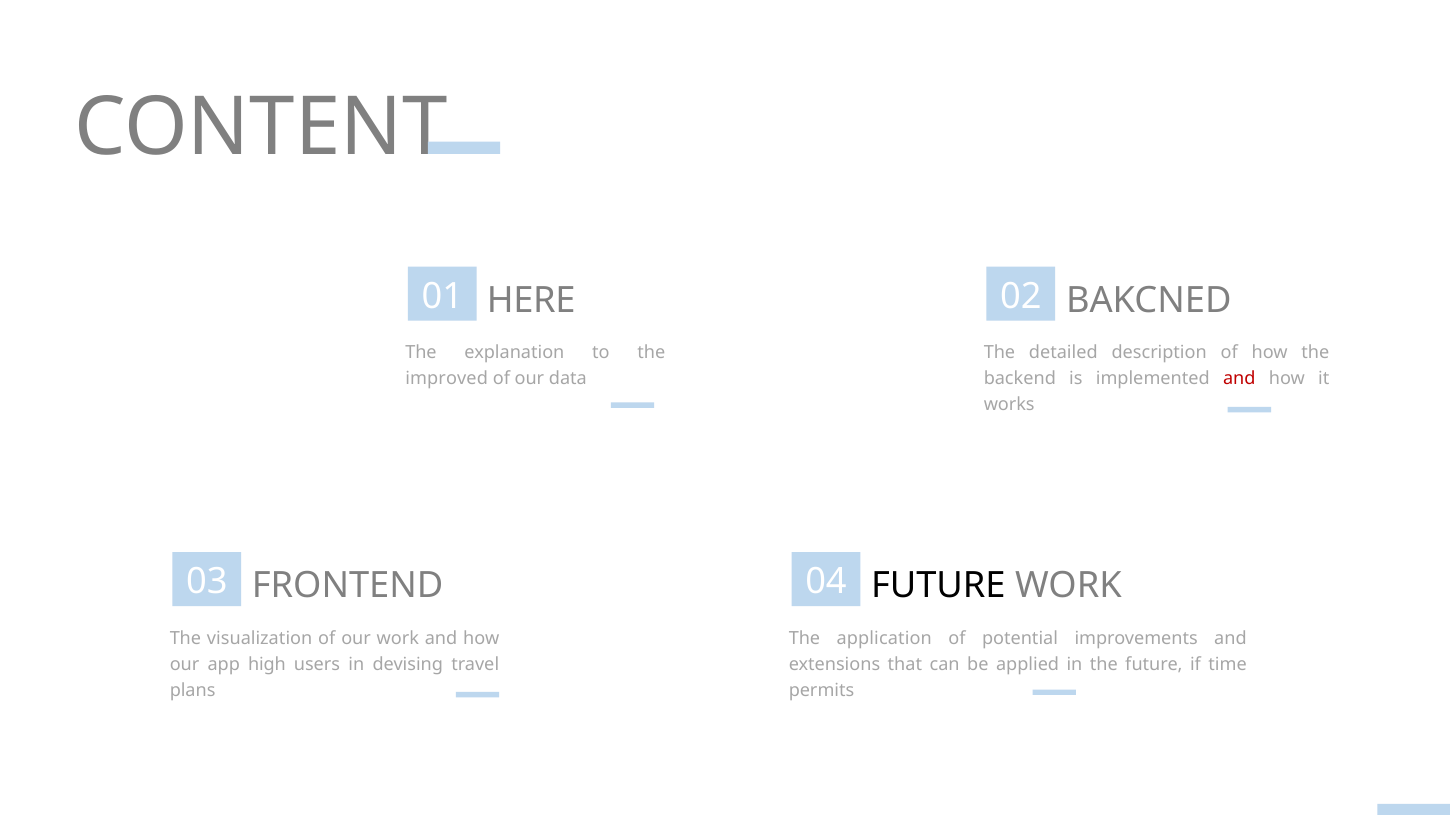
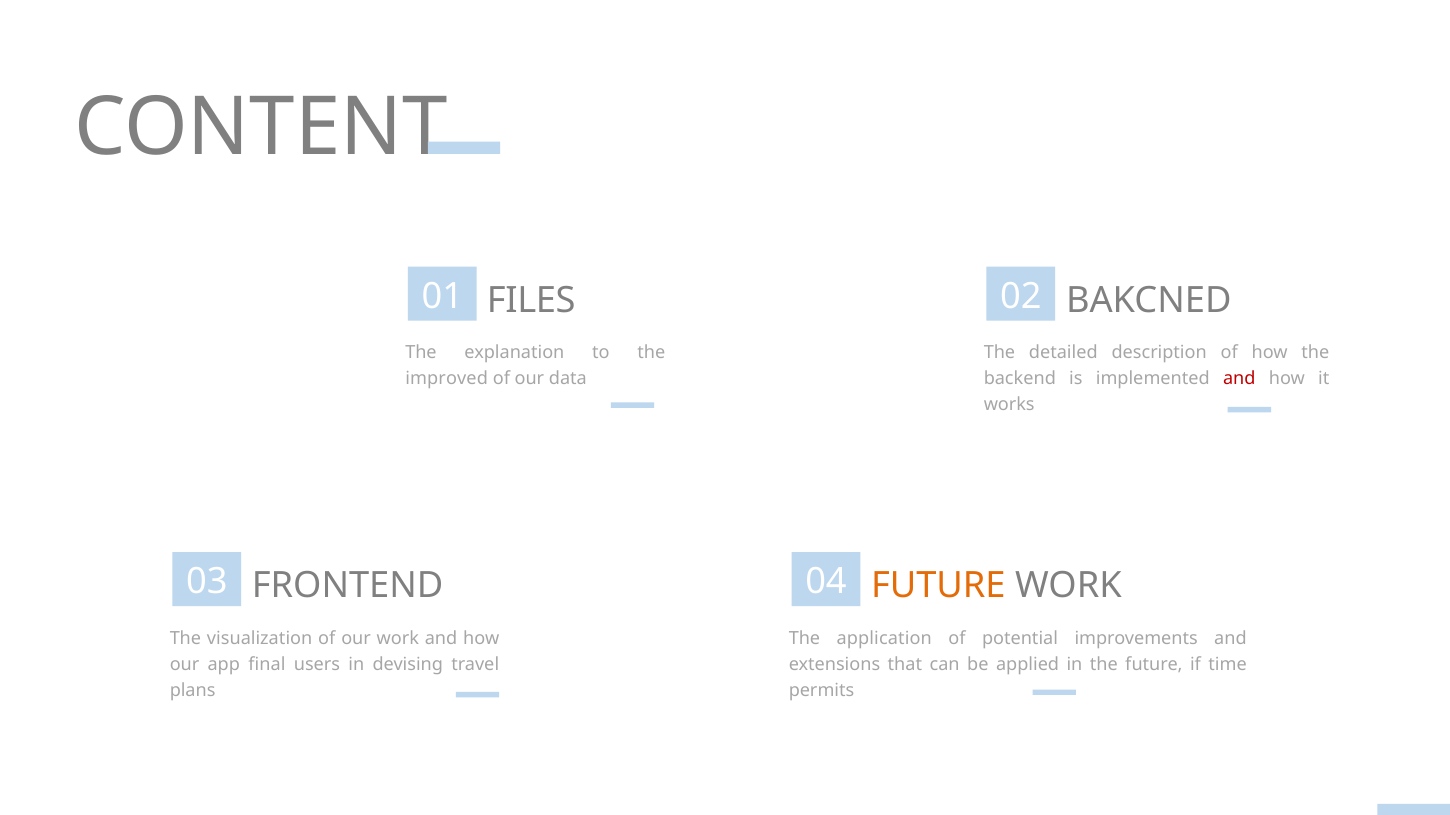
HERE: HERE -> FILES
FUTURE at (938, 586) colour: black -> orange
high: high -> final
